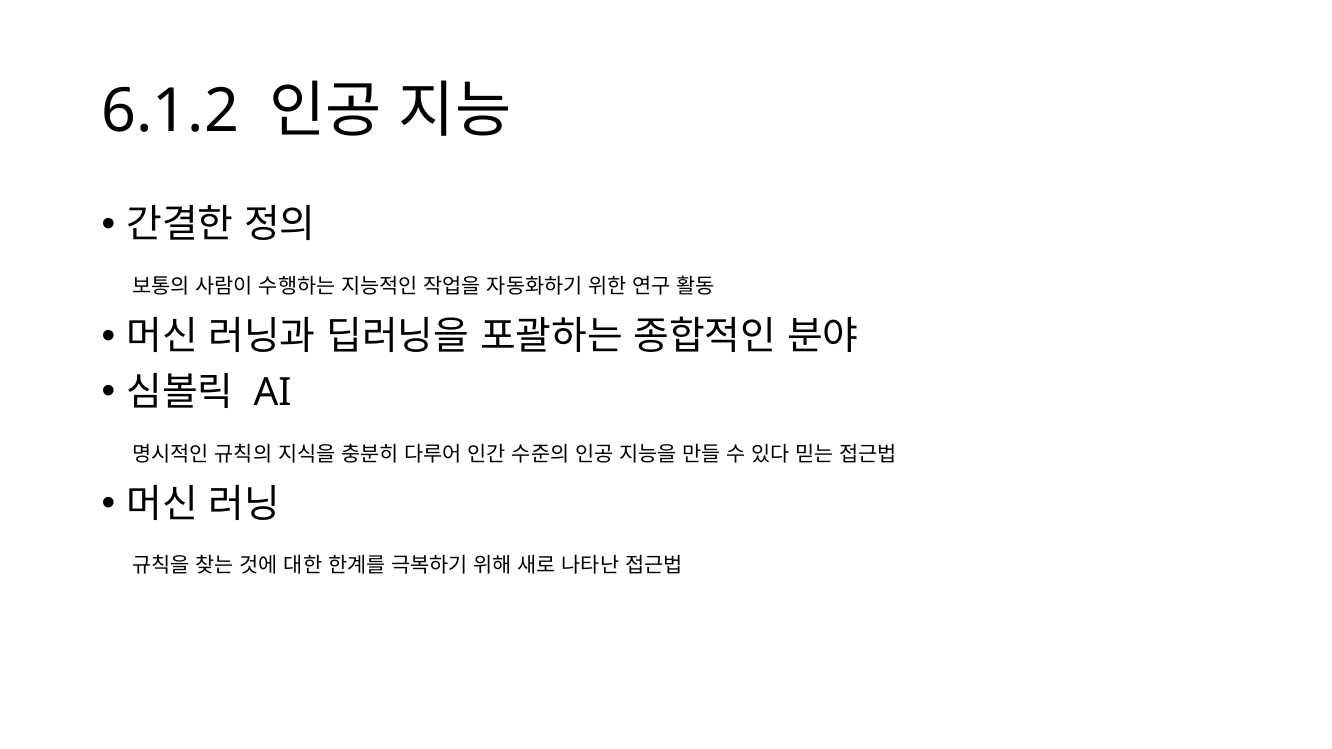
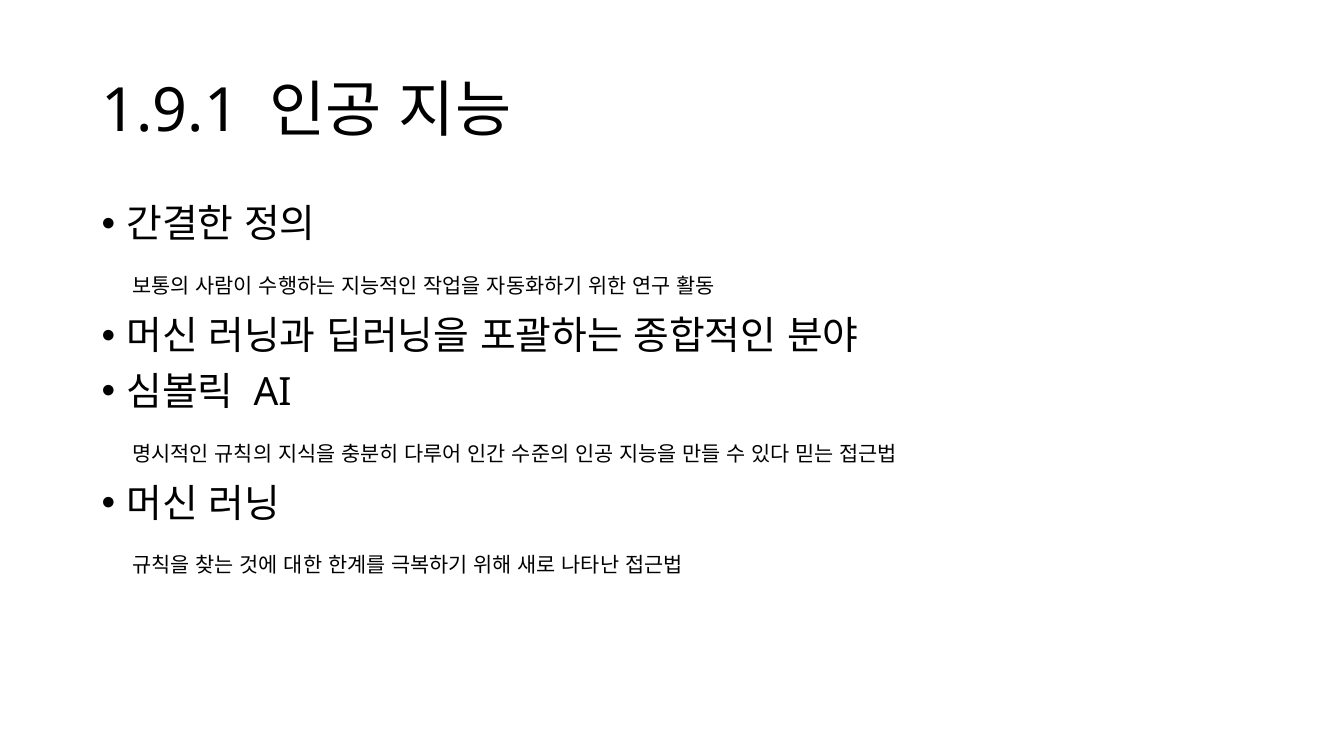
6.1.2: 6.1.2 -> 1.9.1
